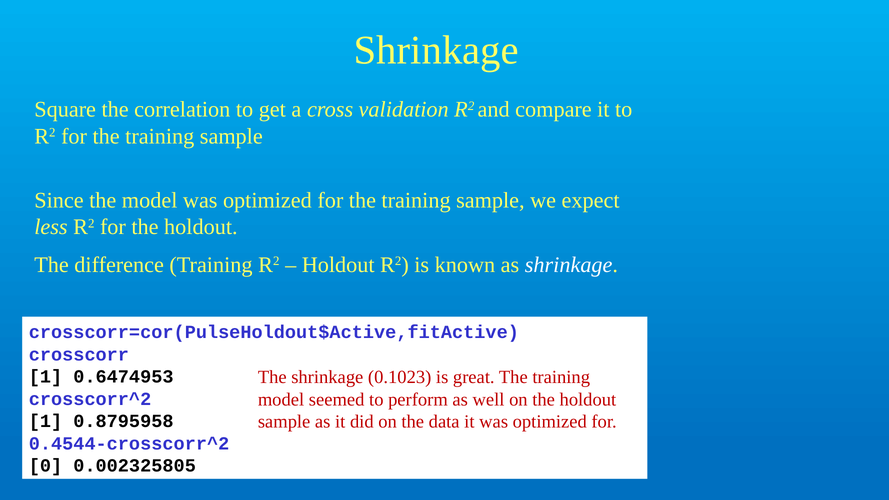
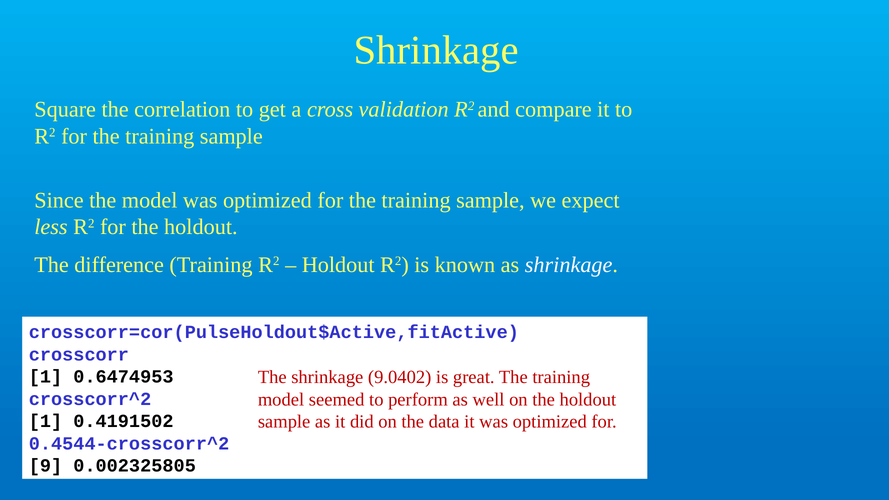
0.1023: 0.1023 -> 9.0402
0.8795958: 0.8795958 -> 0.4191502
0: 0 -> 9
